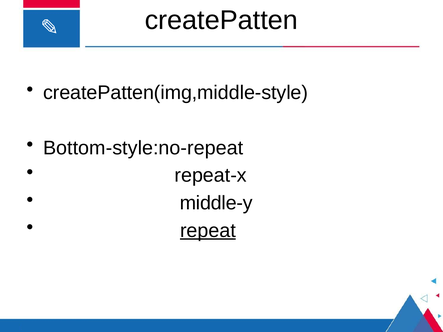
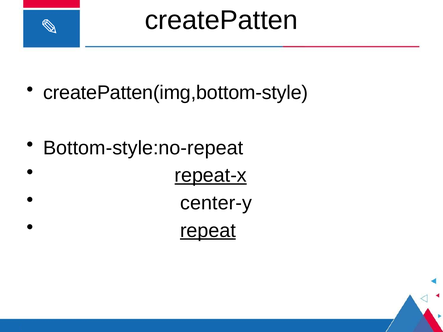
createPatten(img,middle-style: createPatten(img,middle-style -> createPatten(img,bottom-style
repeat-x underline: none -> present
middle-y: middle-y -> center-y
